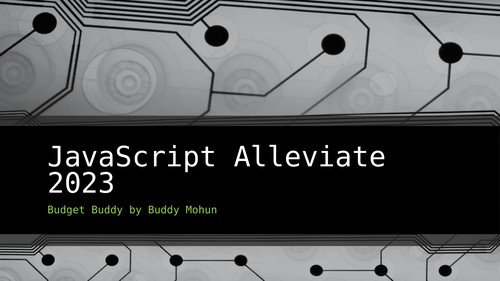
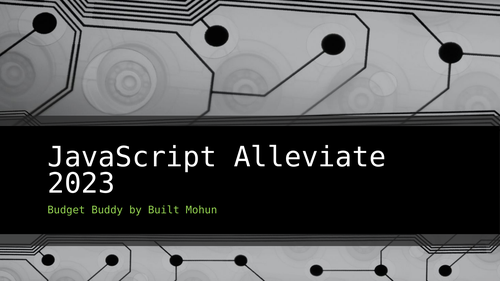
by Buddy: Buddy -> Built
